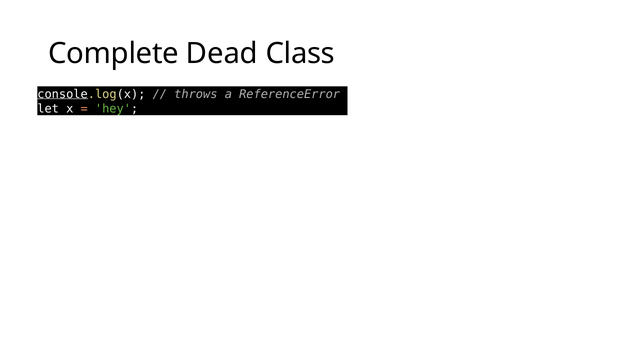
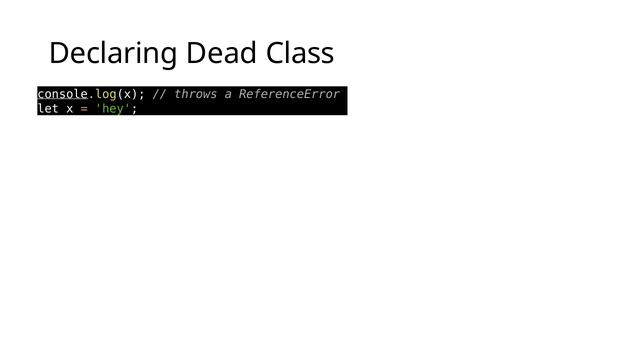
Complete: Complete -> Declaring
